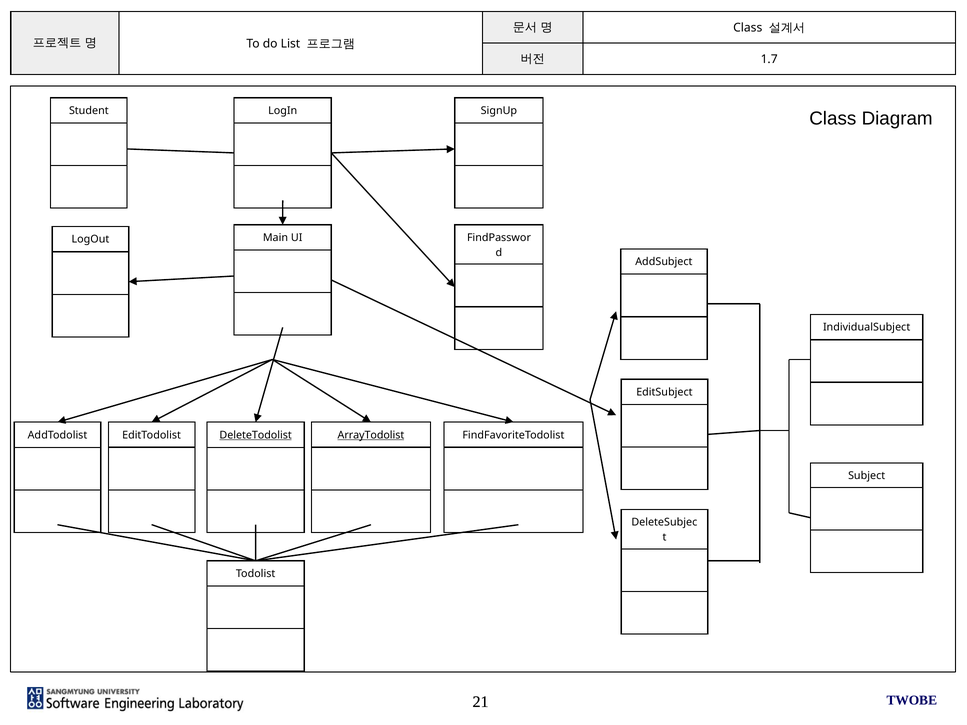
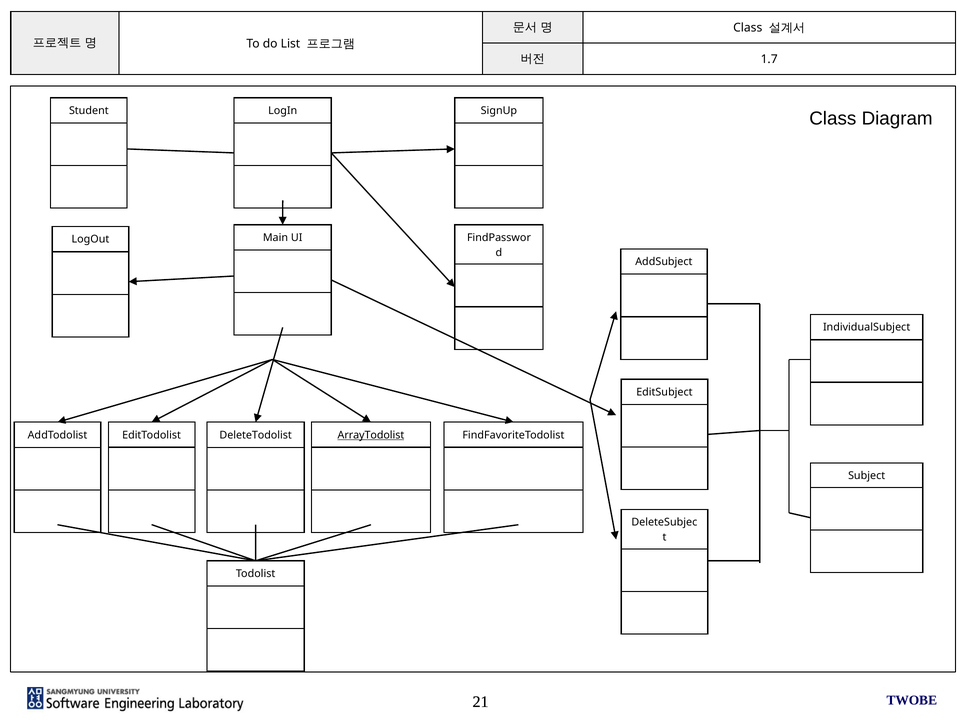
DeleteTodolist underline: present -> none
